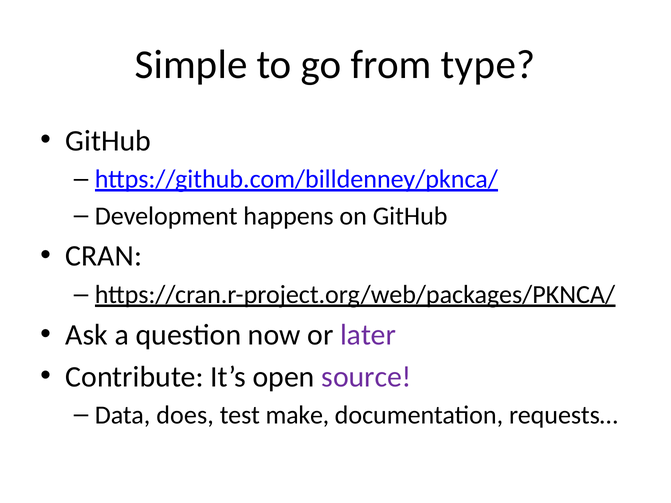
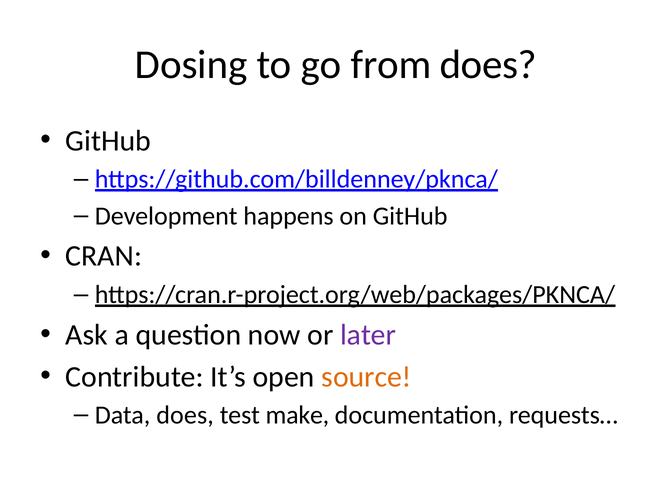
Simple: Simple -> Dosing
from type: type -> does
source colour: purple -> orange
